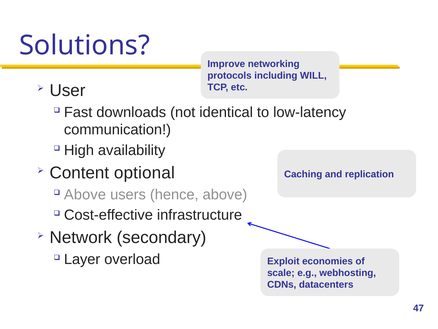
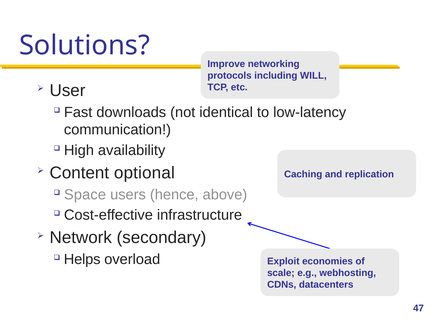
Above at (85, 194): Above -> Space
Layer: Layer -> Helps
